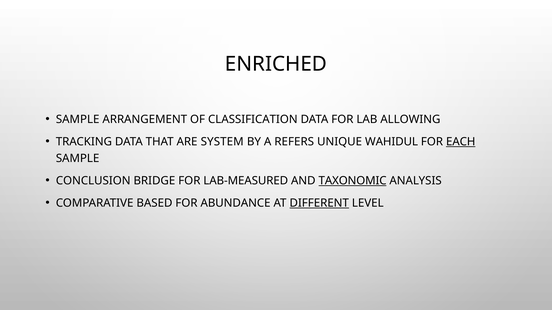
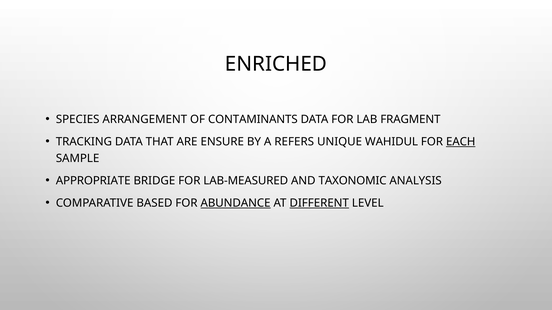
SAMPLE at (78, 120): SAMPLE -> SPECIES
CLASSIFICATION: CLASSIFICATION -> CONTAMINANTS
ALLOWING: ALLOWING -> FRAGMENT
SYSTEM: SYSTEM -> ENSURE
CONCLUSION: CONCLUSION -> APPROPRIATE
TAXONOMIC underline: present -> none
ABUNDANCE underline: none -> present
